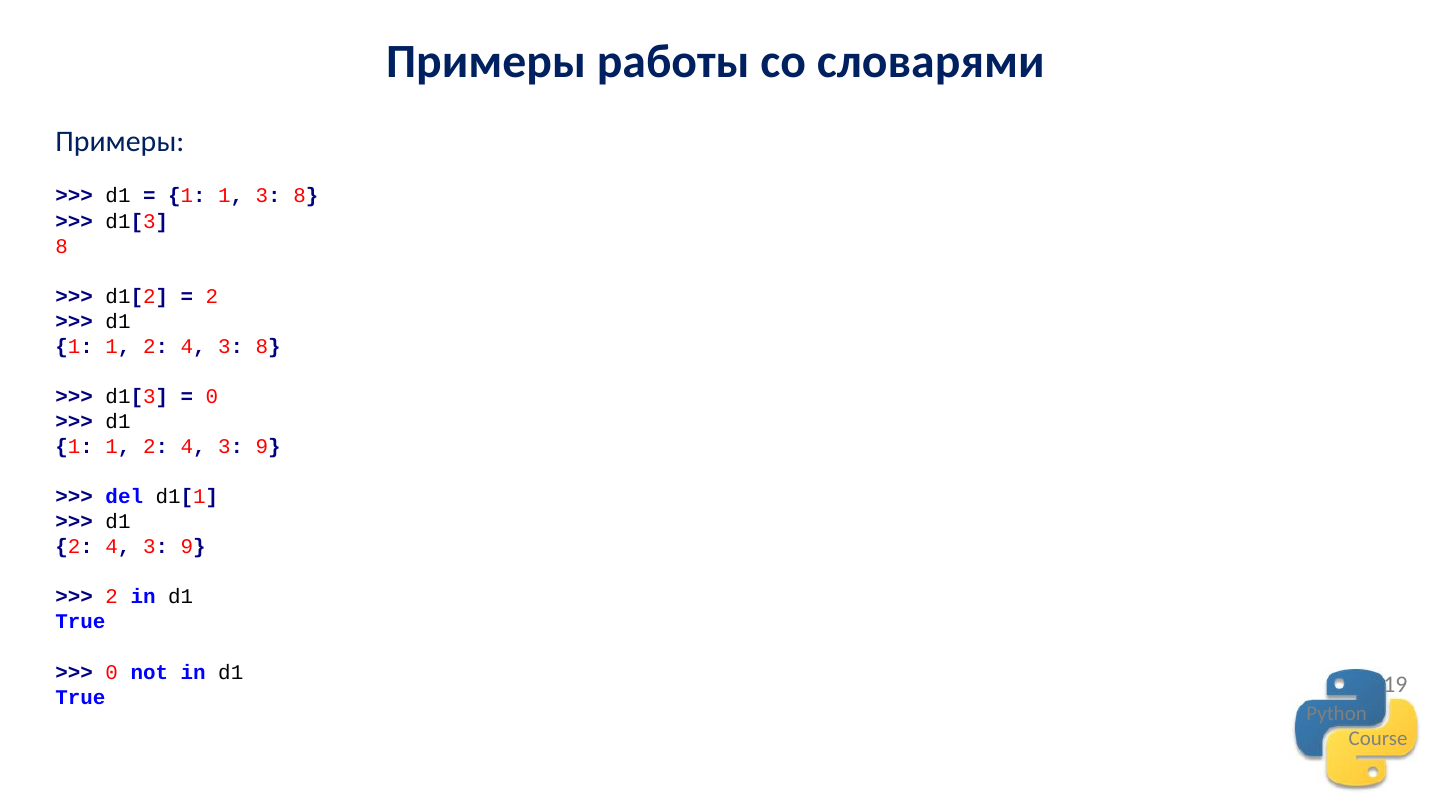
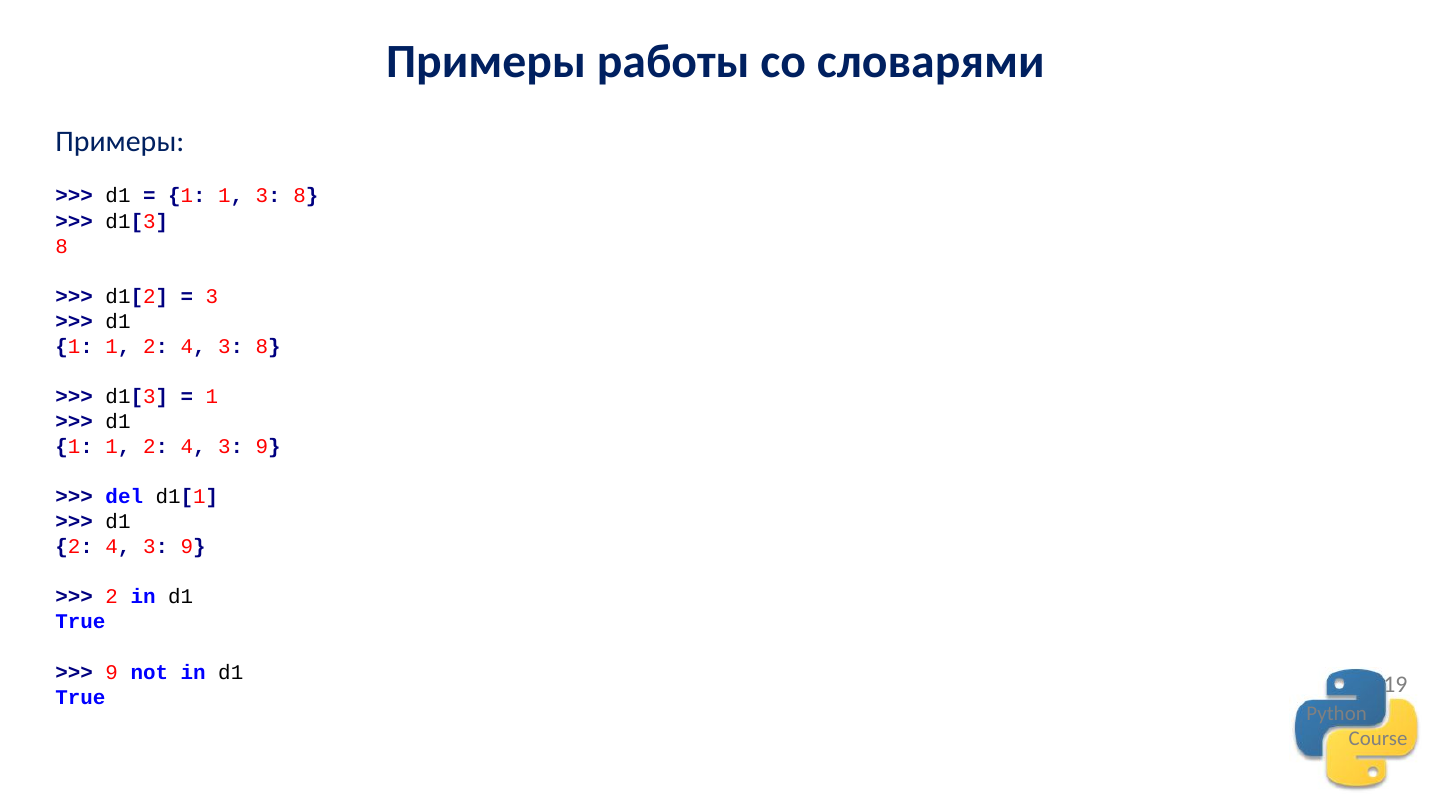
2 at (212, 296): 2 -> 3
0 at (212, 397): 0 -> 1
0 at (112, 673): 0 -> 9
